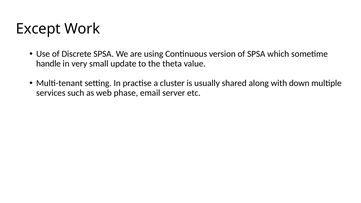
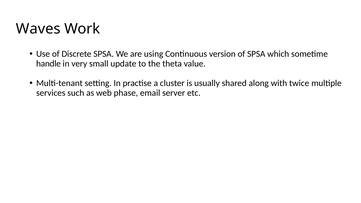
Except: Except -> Waves
down: down -> twice
